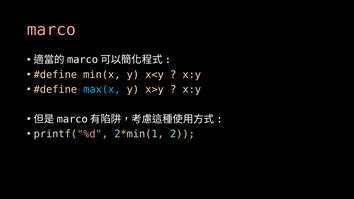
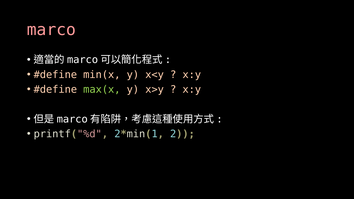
max(x colour: light blue -> light green
